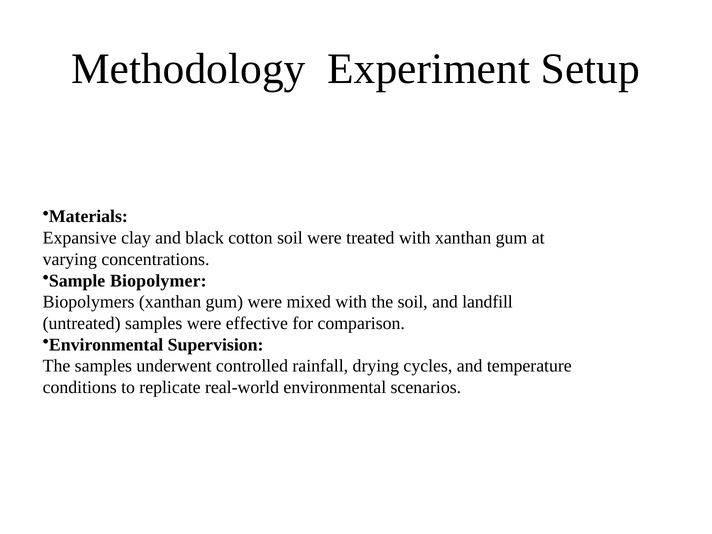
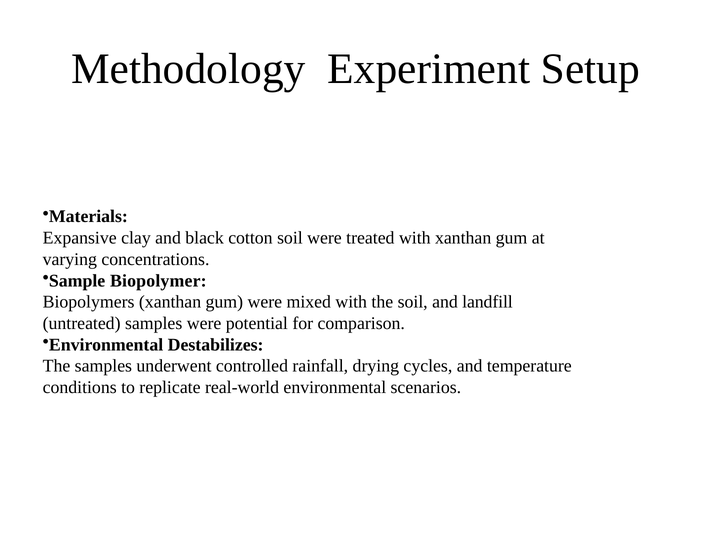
effective: effective -> potential
Supervision: Supervision -> Destabilizes
